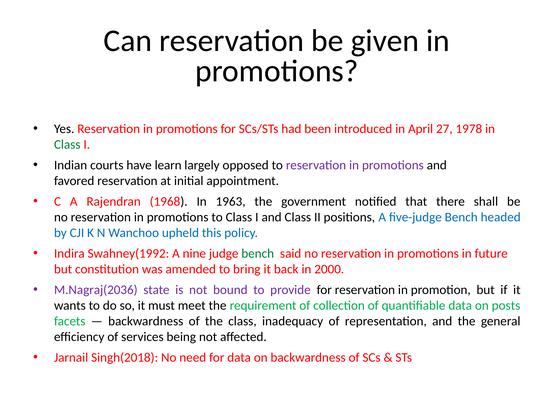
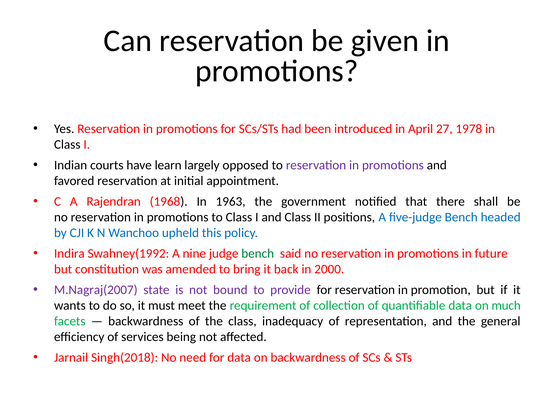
Class at (67, 145) colour: green -> black
M.Nagraj(2036: M.Nagraj(2036 -> M.Nagraj(2007
posts: posts -> much
